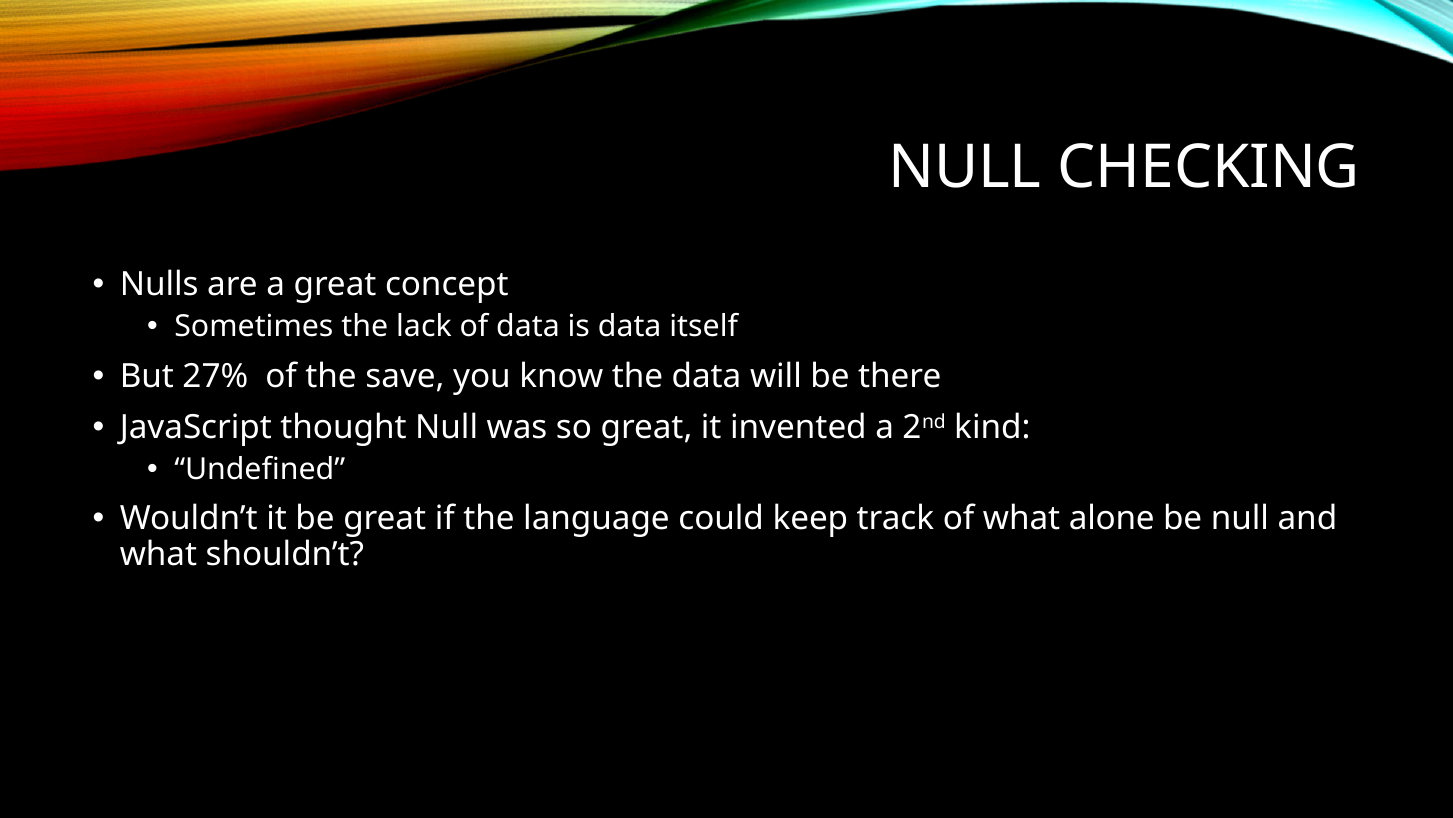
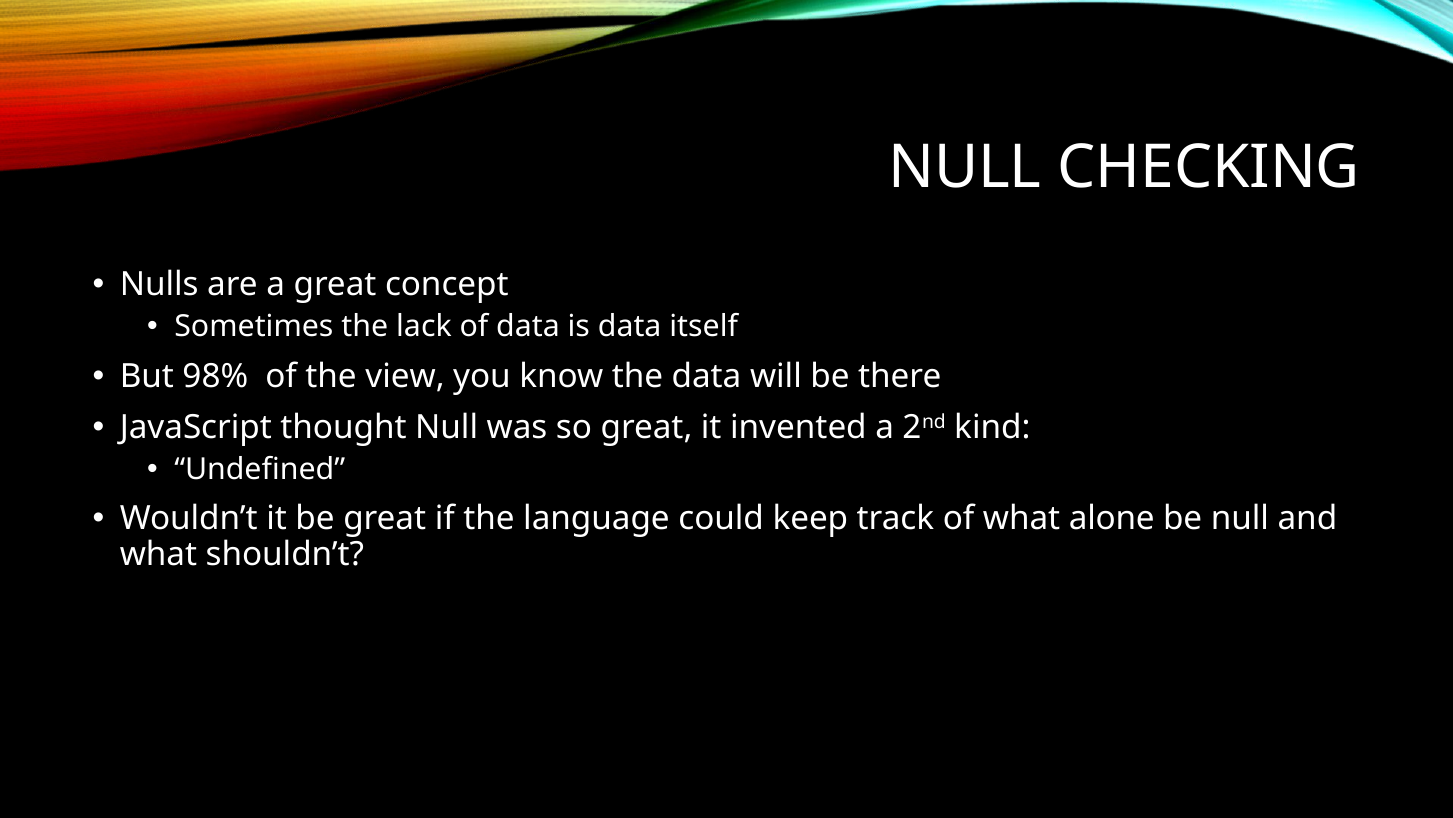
27%: 27% -> 98%
save: save -> view
